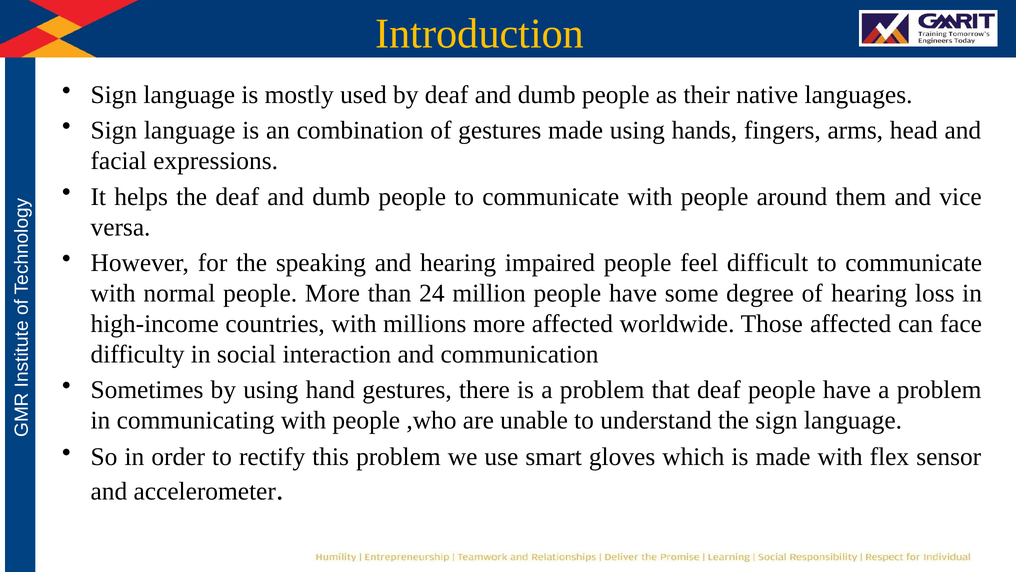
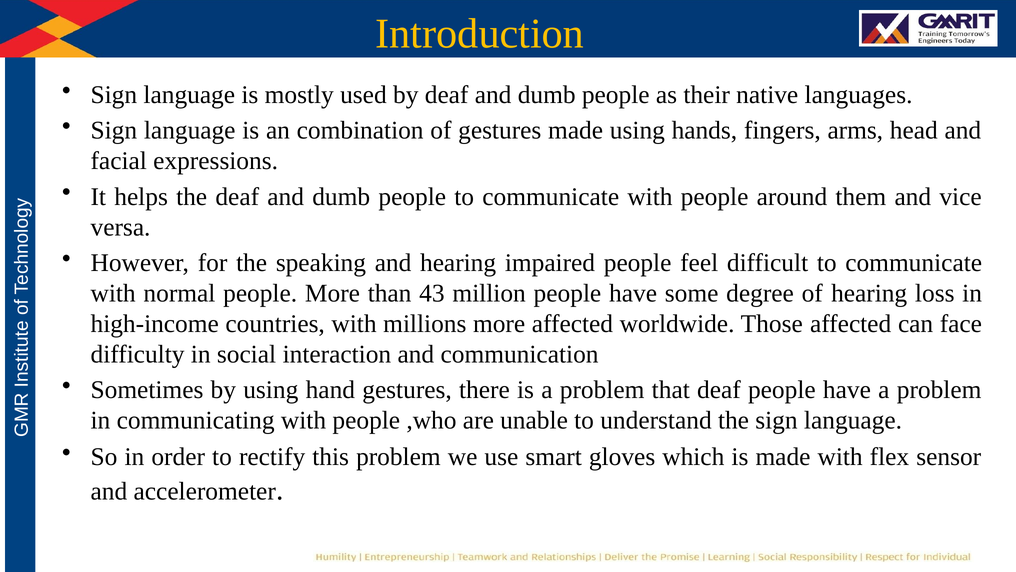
24: 24 -> 43
